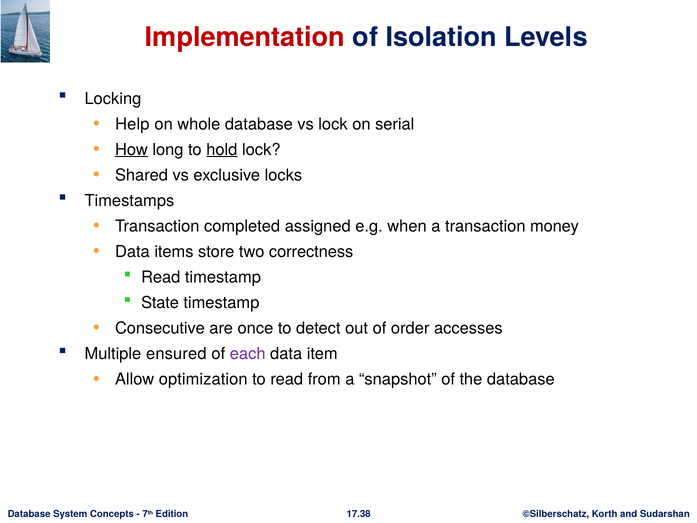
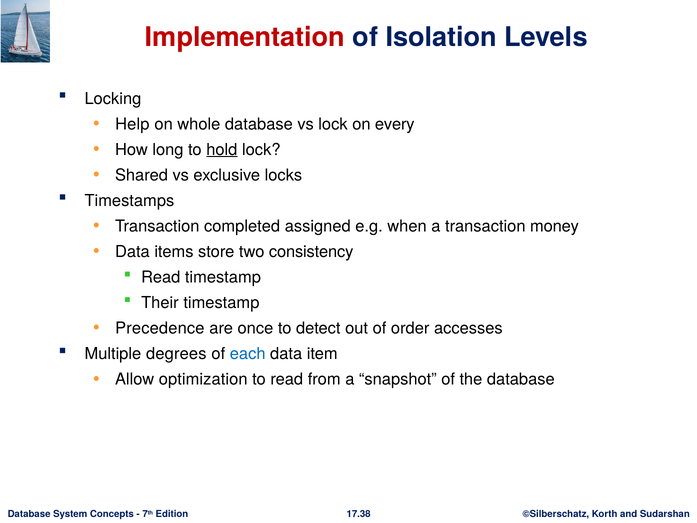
serial: serial -> every
How underline: present -> none
correctness: correctness -> consistency
State: State -> Their
Consecutive: Consecutive -> Precedence
ensured: ensured -> degrees
each colour: purple -> blue
